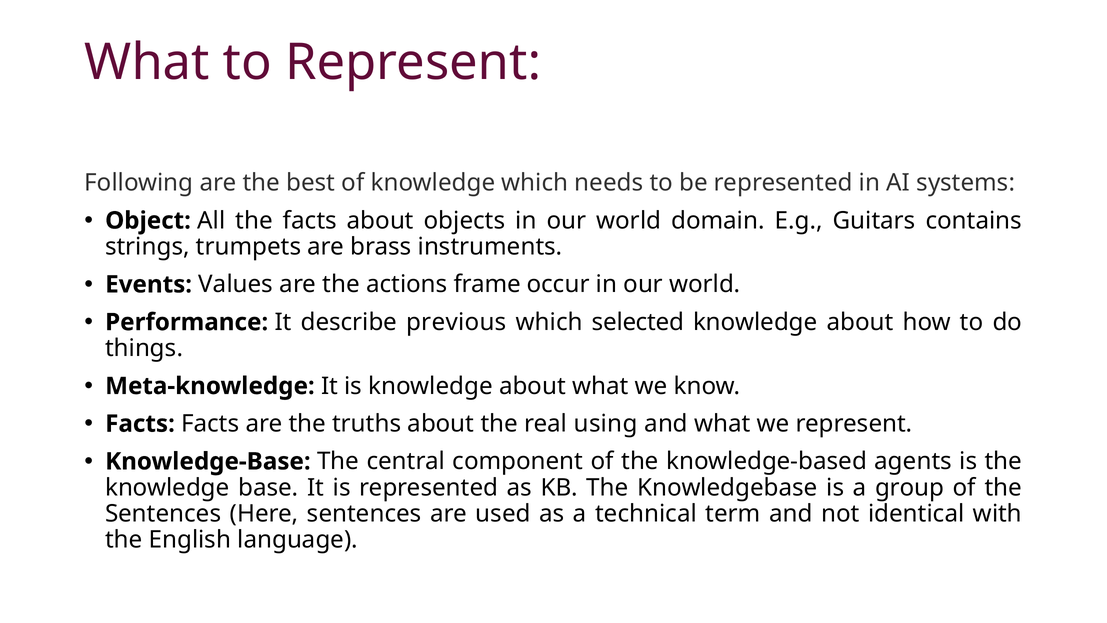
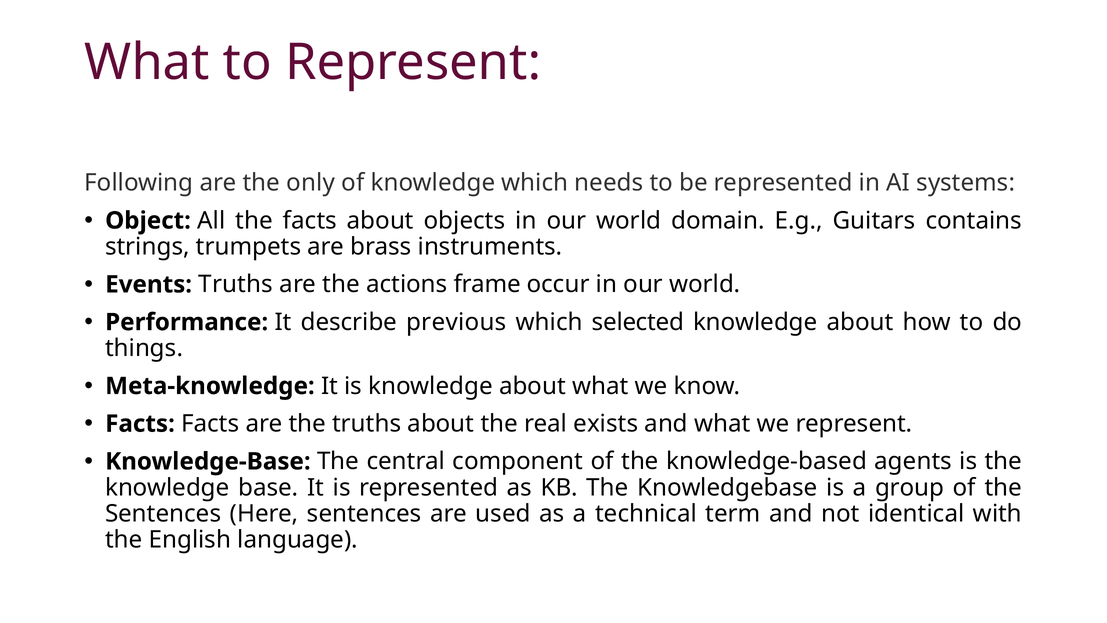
best: best -> only
Events Values: Values -> Truths
using: using -> exists
